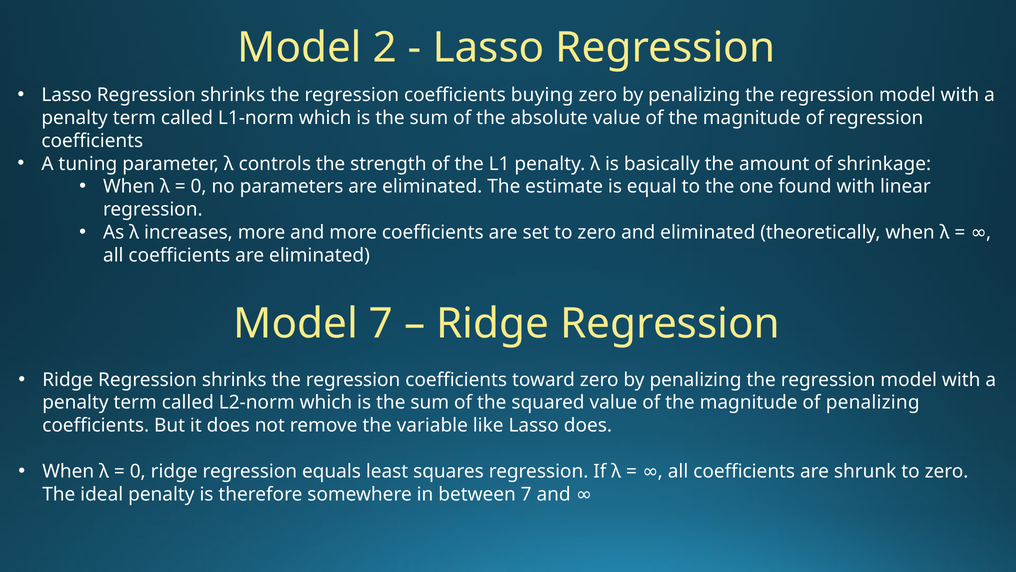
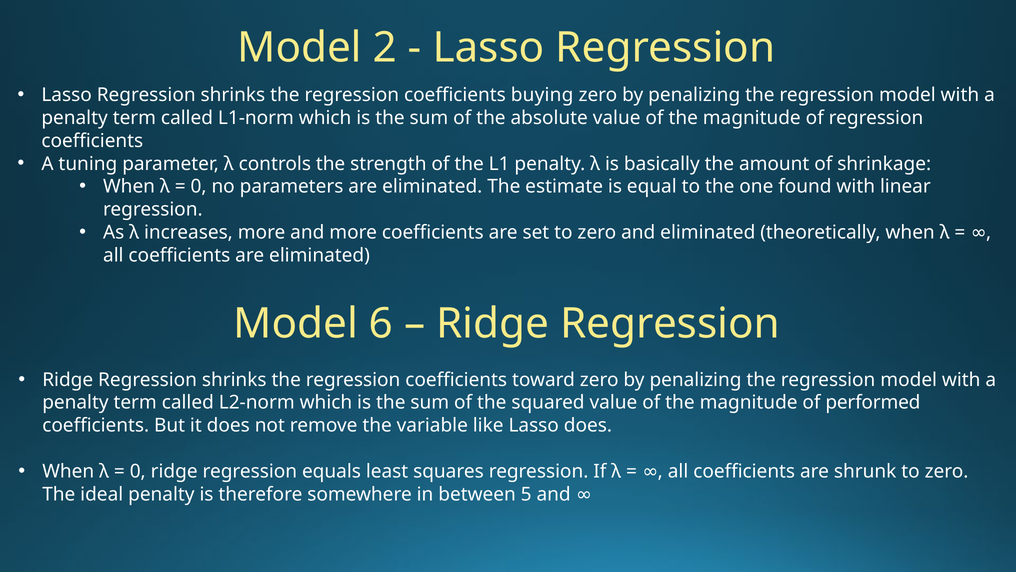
Model 7: 7 -> 6
of penalizing: penalizing -> performed
between 7: 7 -> 5
